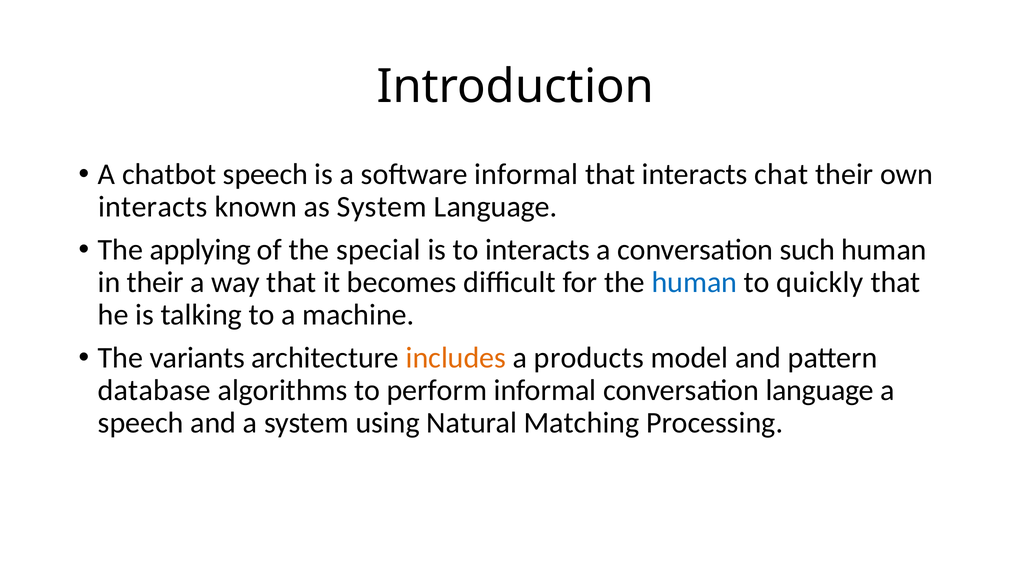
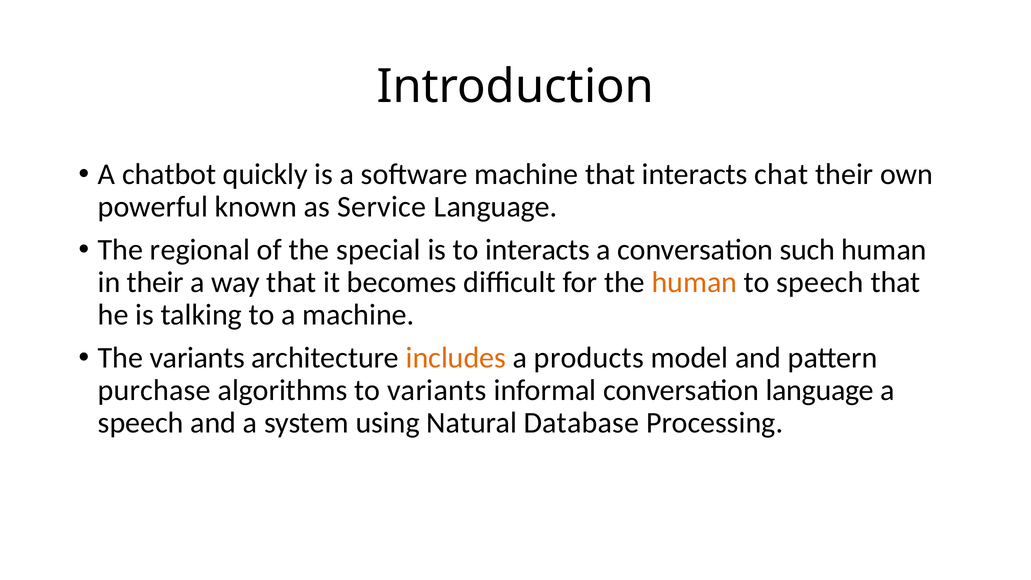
chatbot speech: speech -> quickly
software informal: informal -> machine
interacts at (153, 207): interacts -> powerful
as System: System -> Service
applying: applying -> regional
human at (694, 282) colour: blue -> orange
to quickly: quickly -> speech
database: database -> purchase
to perform: perform -> variants
Matching: Matching -> Database
